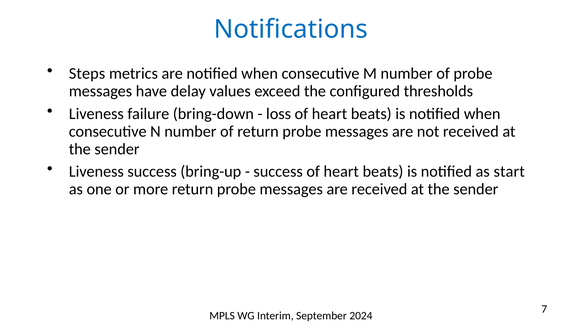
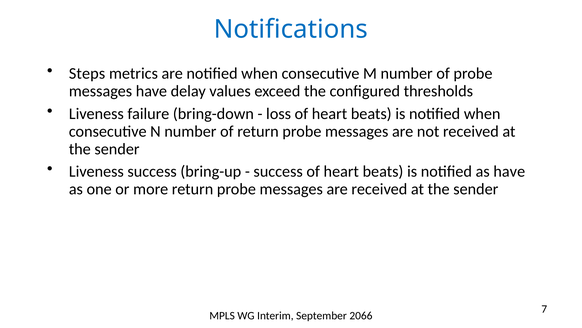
as start: start -> have
2024: 2024 -> 2066
